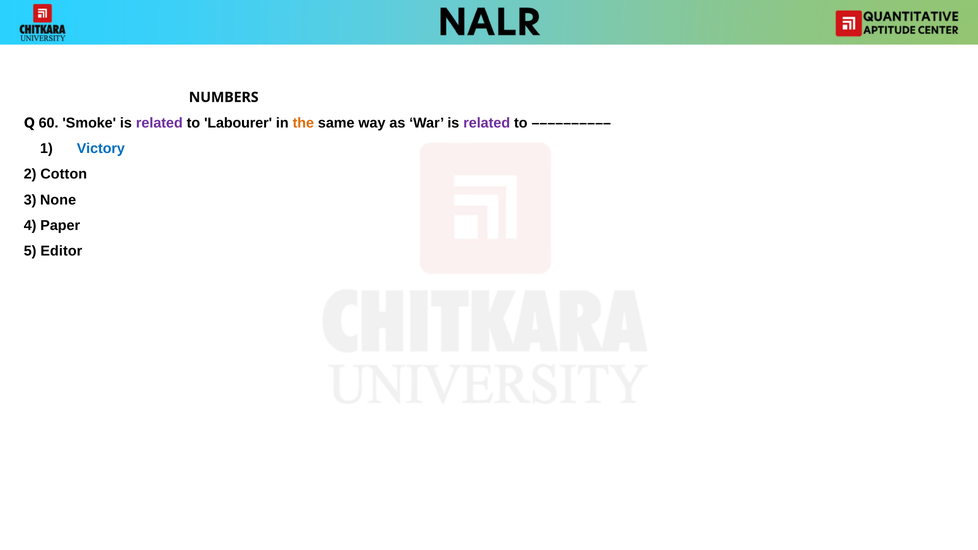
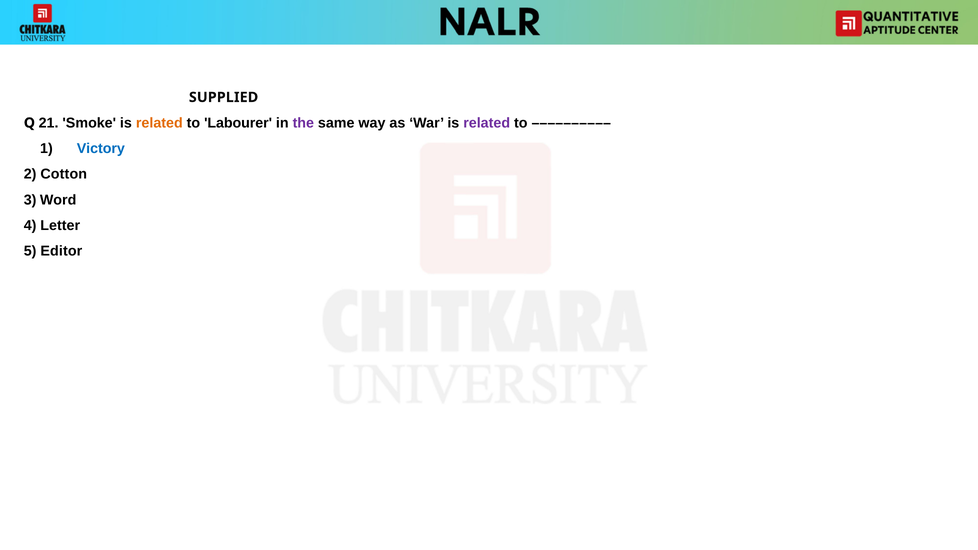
NUMBERS: NUMBERS -> SUPPLIED
60: 60 -> 21
related at (159, 123) colour: purple -> orange
the colour: orange -> purple
None: None -> Word
Paper: Paper -> Letter
